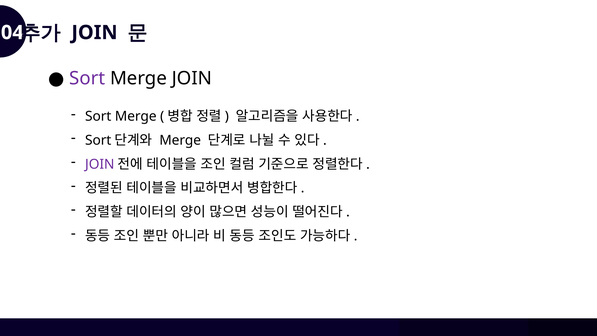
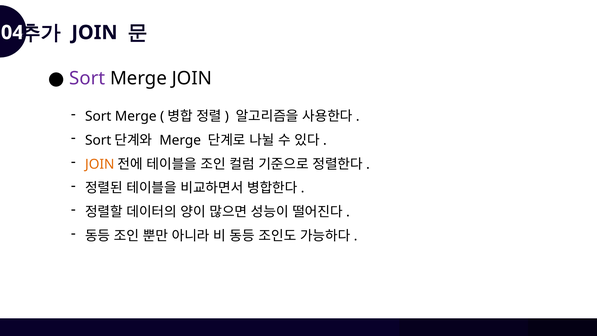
JOIN at (100, 164) colour: purple -> orange
